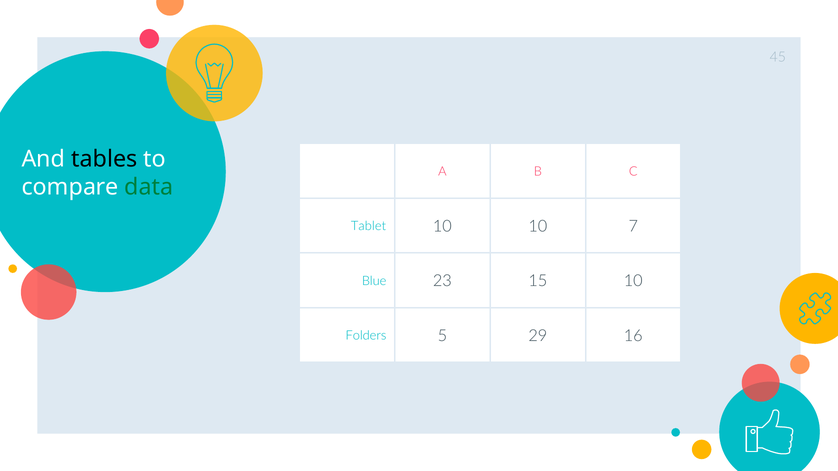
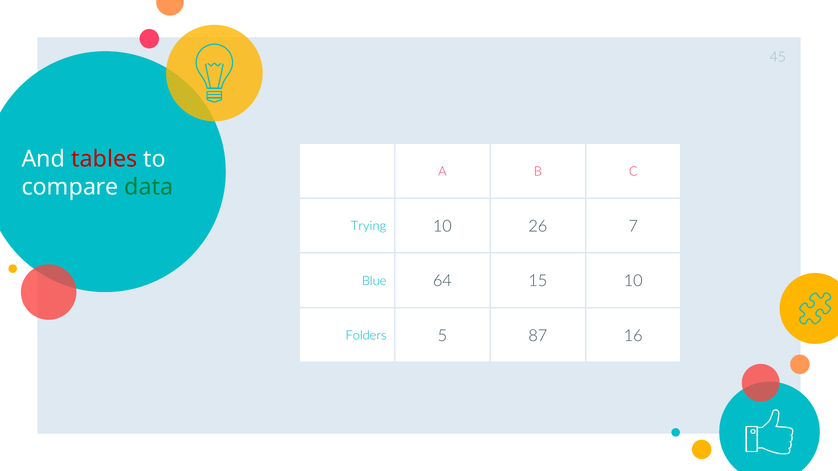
tables colour: black -> red
Tablet: Tablet -> Trying
10 10: 10 -> 26
23: 23 -> 64
29: 29 -> 87
